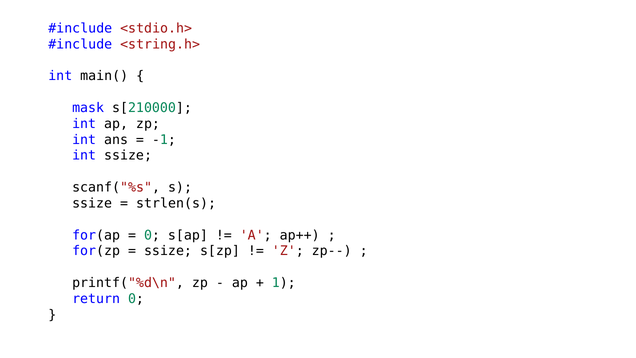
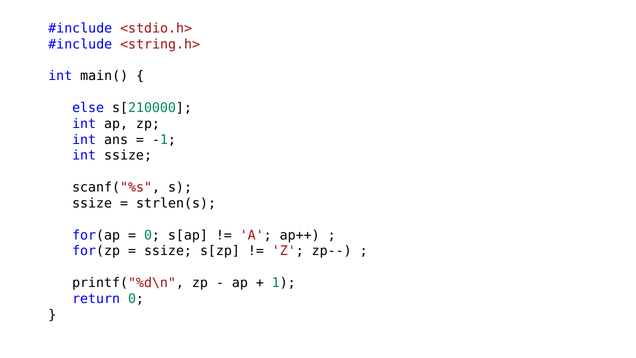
mask: mask -> else
